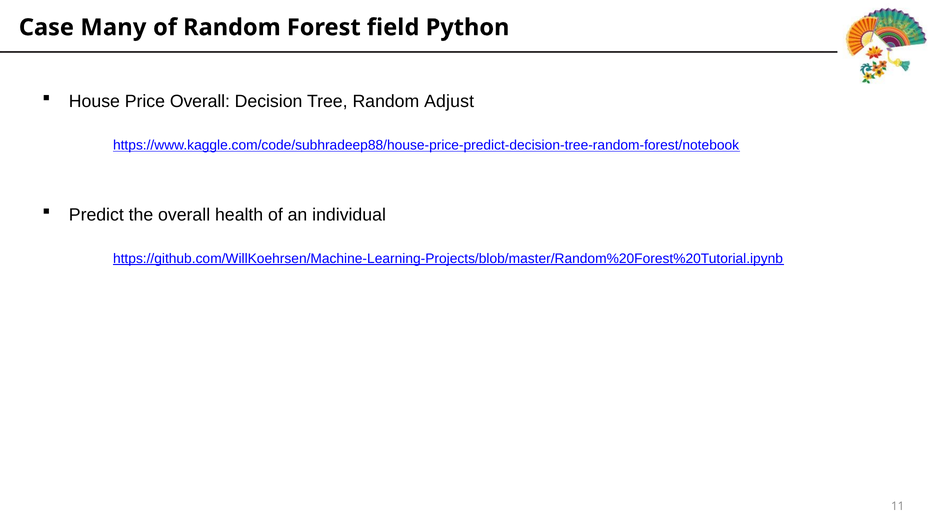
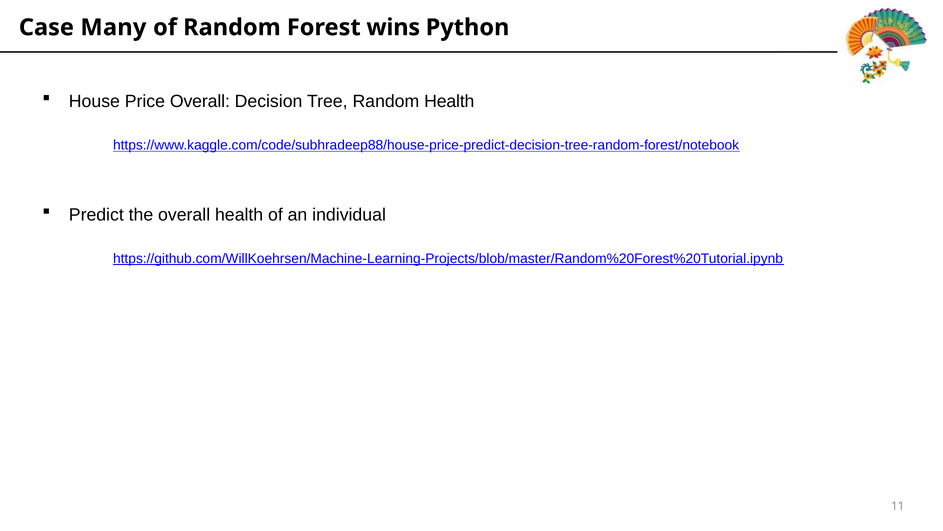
field: field -> wins
Random Adjust: Adjust -> Health
